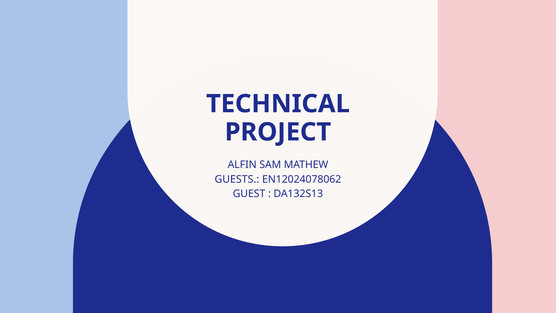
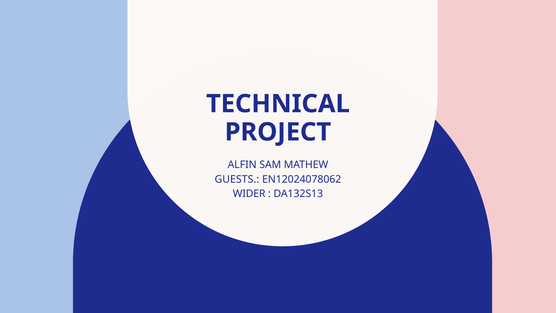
GUEST: GUEST -> WIDER
